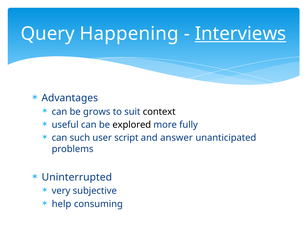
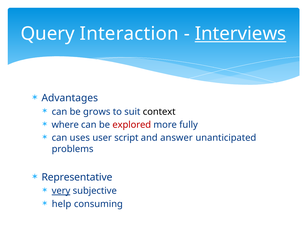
Happening: Happening -> Interaction
useful: useful -> where
explored colour: black -> red
such: such -> uses
Uninterrupted: Uninterrupted -> Representative
very underline: none -> present
